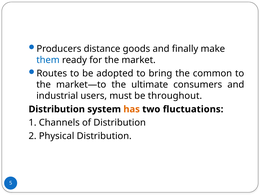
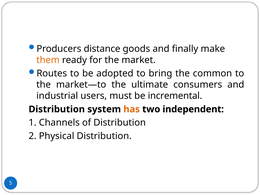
them colour: blue -> orange
throughout: throughout -> incremental
fluctuations: fluctuations -> independent
